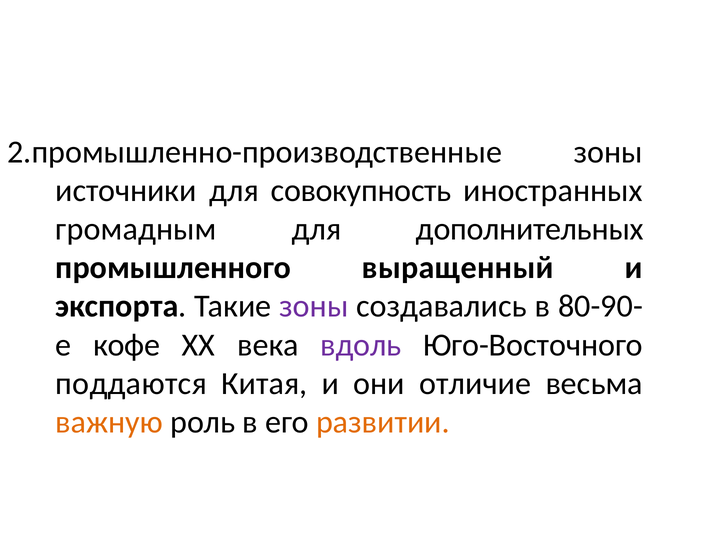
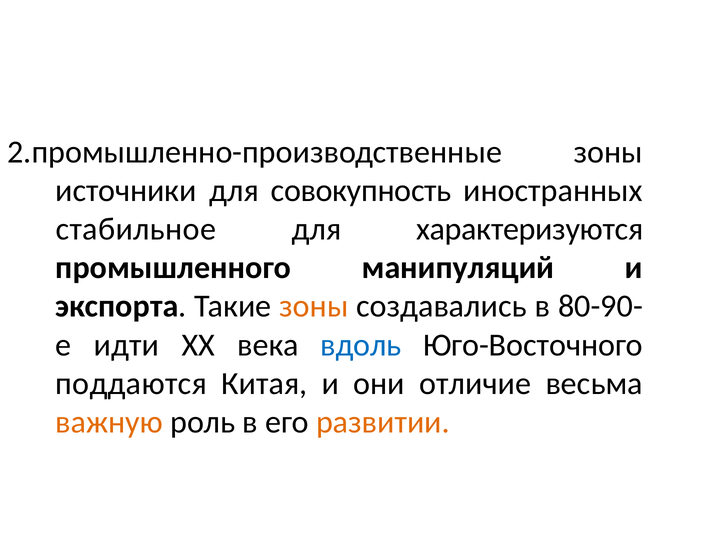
громадным: громадным -> стабильное
дополнительных: дополнительных -> характеризуются
выращенный: выращенный -> манипуляций
зоны at (314, 306) colour: purple -> orange
кофе: кофе -> идти
вдоль colour: purple -> blue
